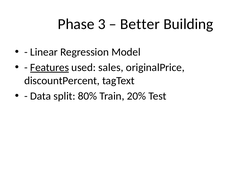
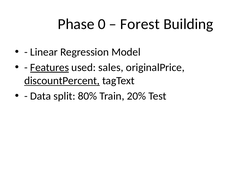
3: 3 -> 0
Better: Better -> Forest
discountPercent underline: none -> present
